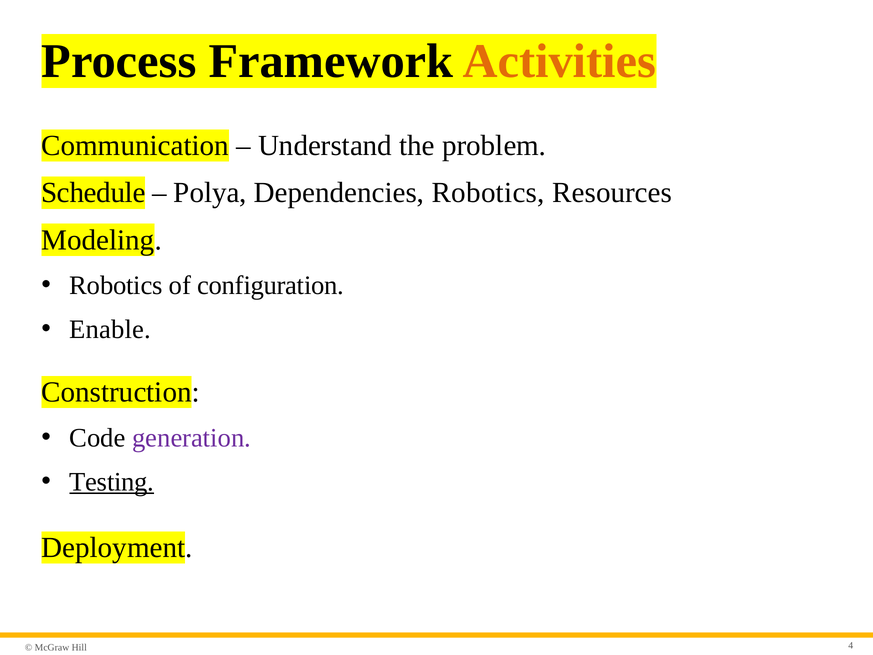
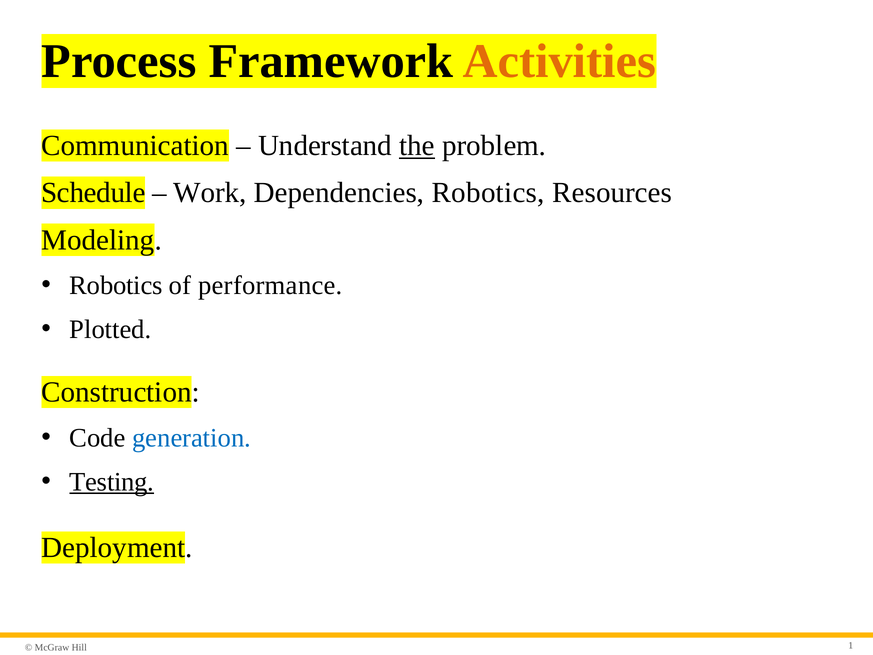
the underline: none -> present
Polya: Polya -> Work
configuration: configuration -> performance
Enable: Enable -> Plotted
generation colour: purple -> blue
4: 4 -> 1
